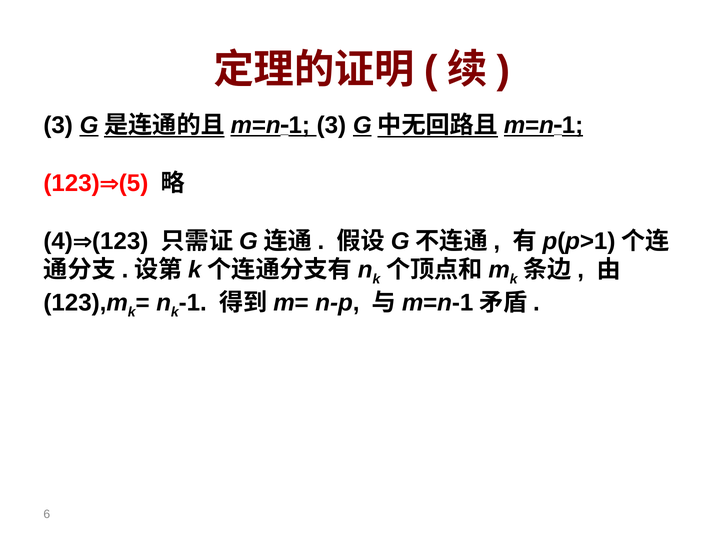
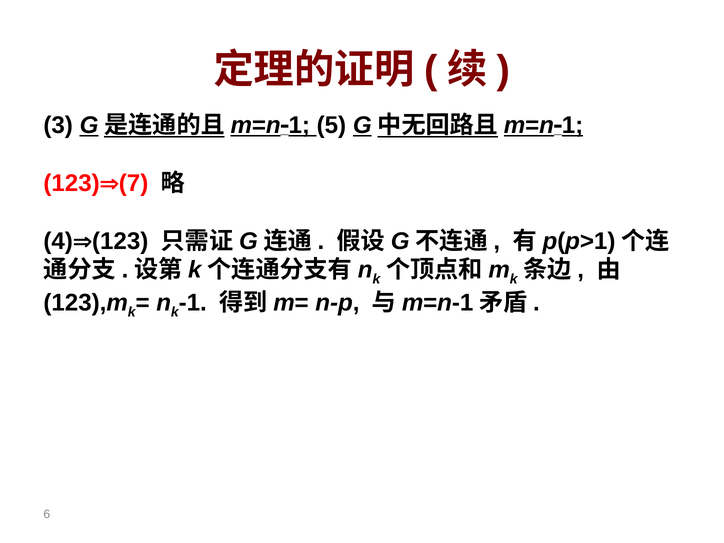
3 at (331, 125): 3 -> 5
5: 5 -> 7
